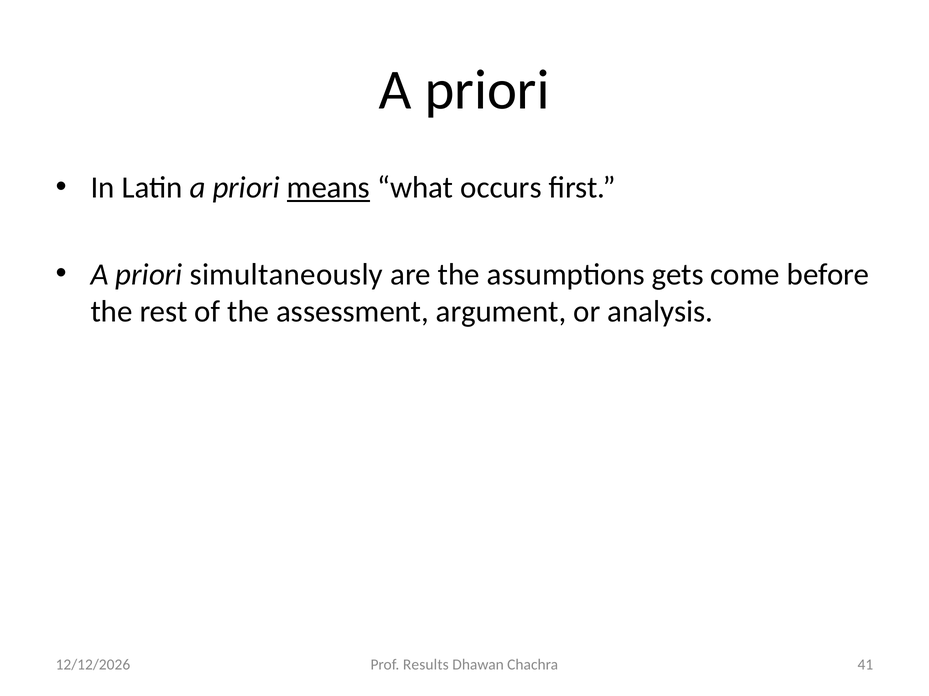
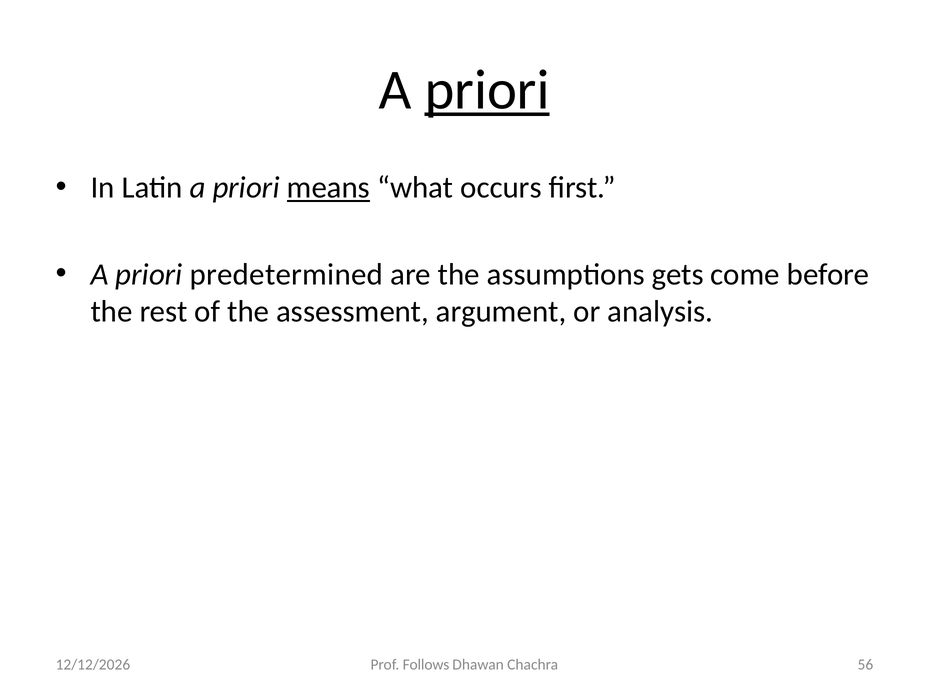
priori at (487, 90) underline: none -> present
simultaneously: simultaneously -> predetermined
Results: Results -> Follows
41: 41 -> 56
